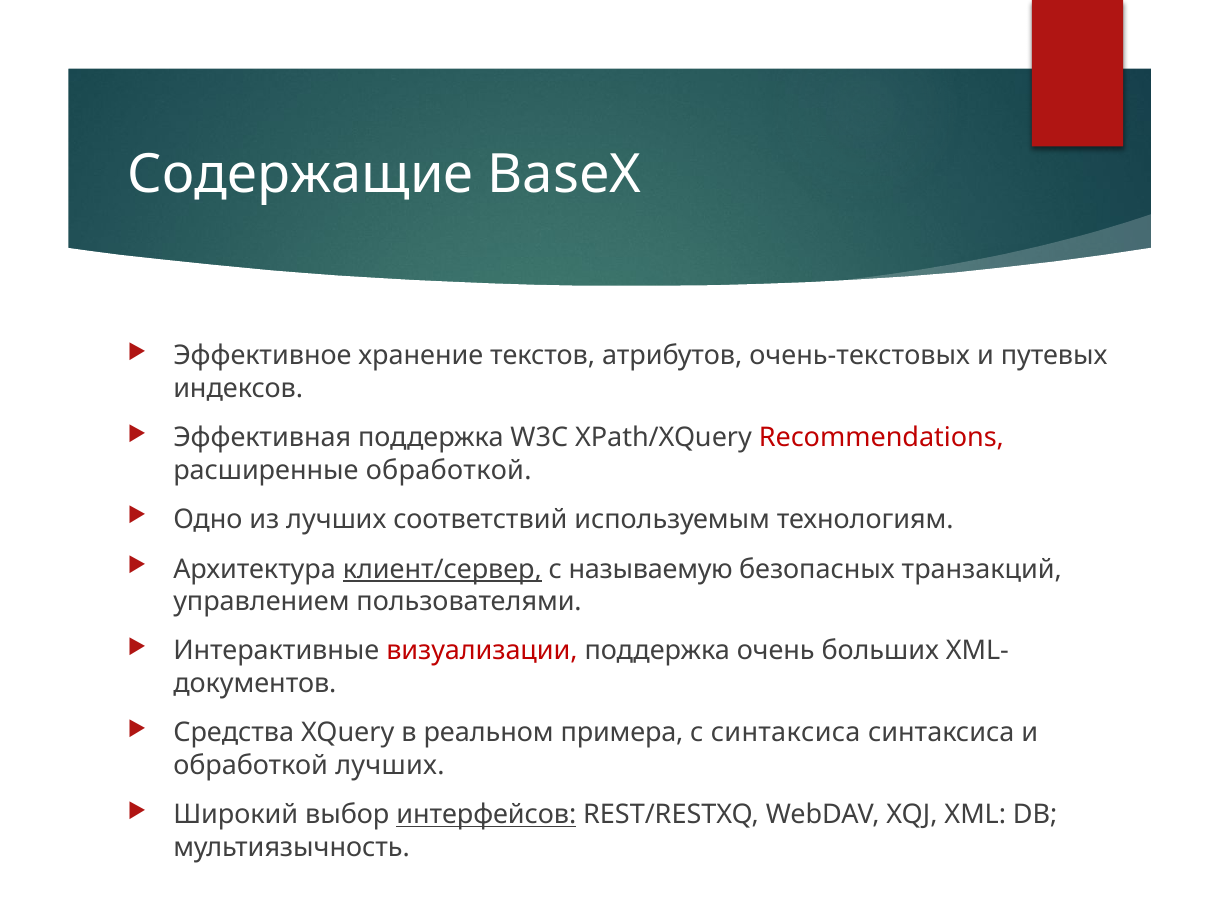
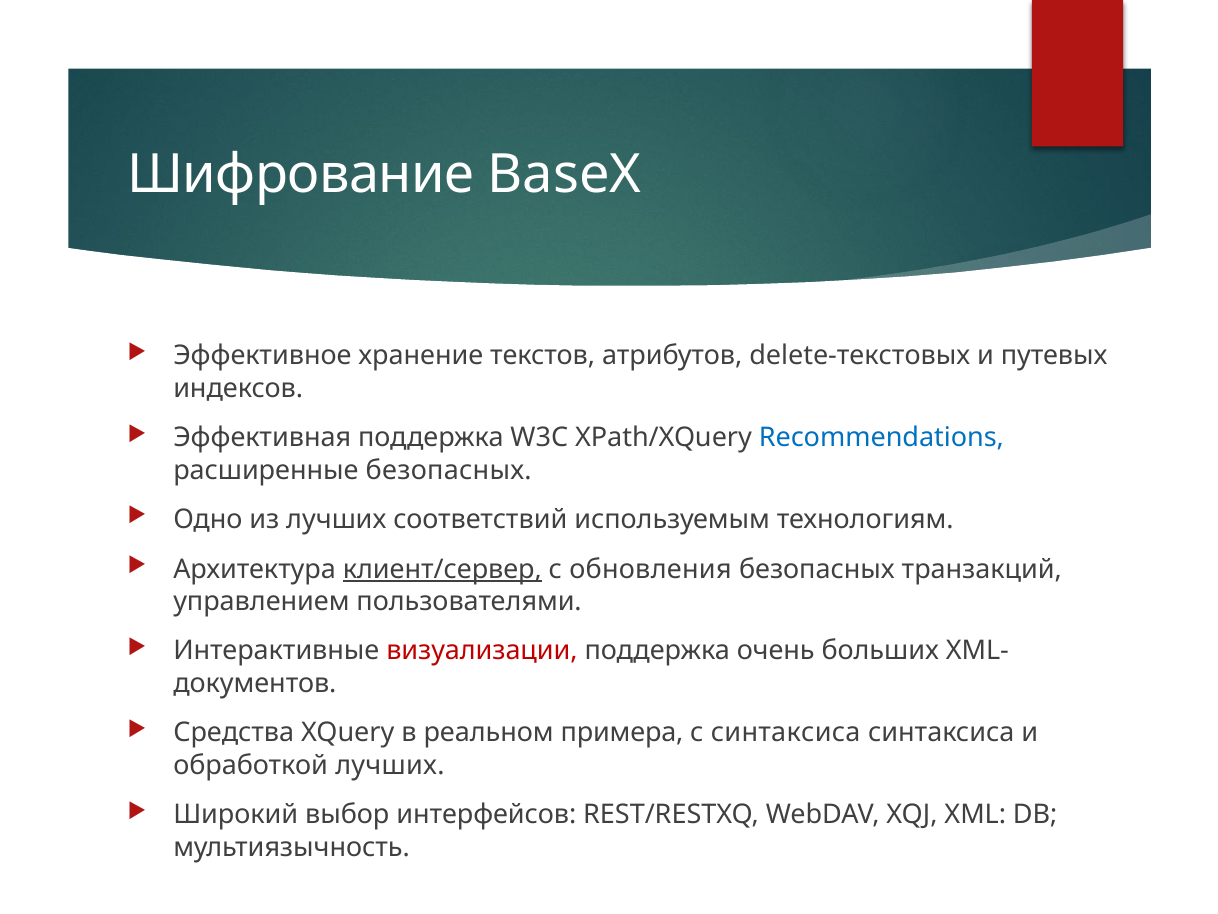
Содержащие: Содержащие -> Шифрование
очень-текстовых: очень-текстовых -> delete-текстовых
Recommendations colour: red -> blue
расширенные обработкой: обработкой -> безопасных
называемую: называемую -> обновления
интерфейсов underline: present -> none
